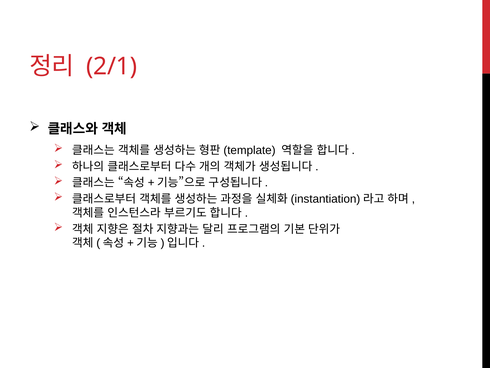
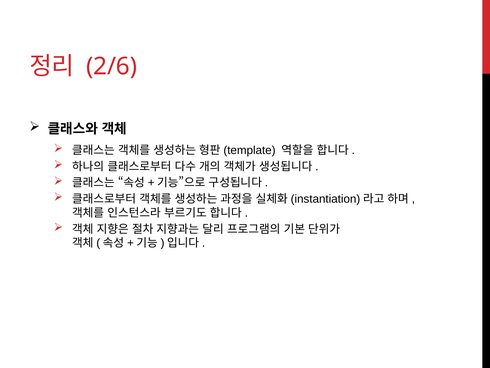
2/1: 2/1 -> 2/6
